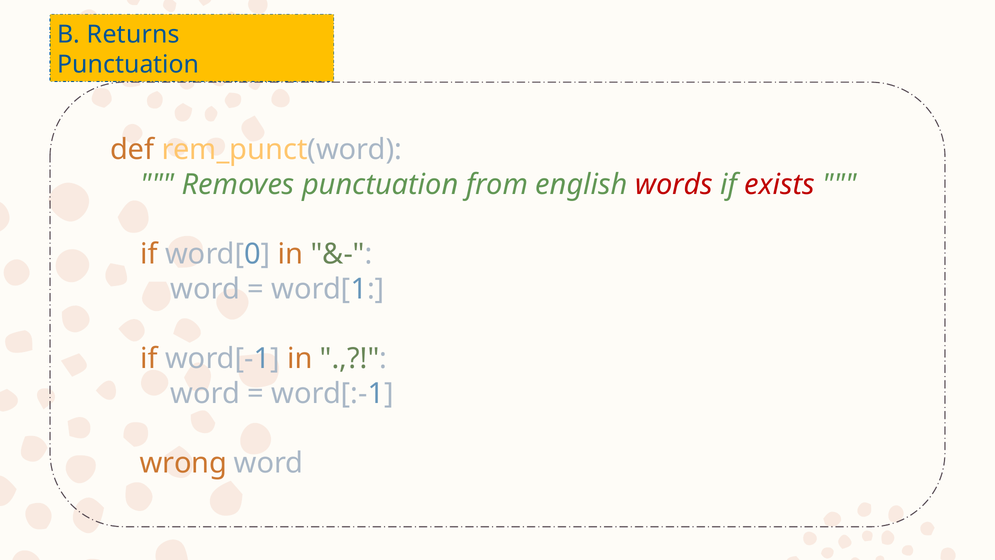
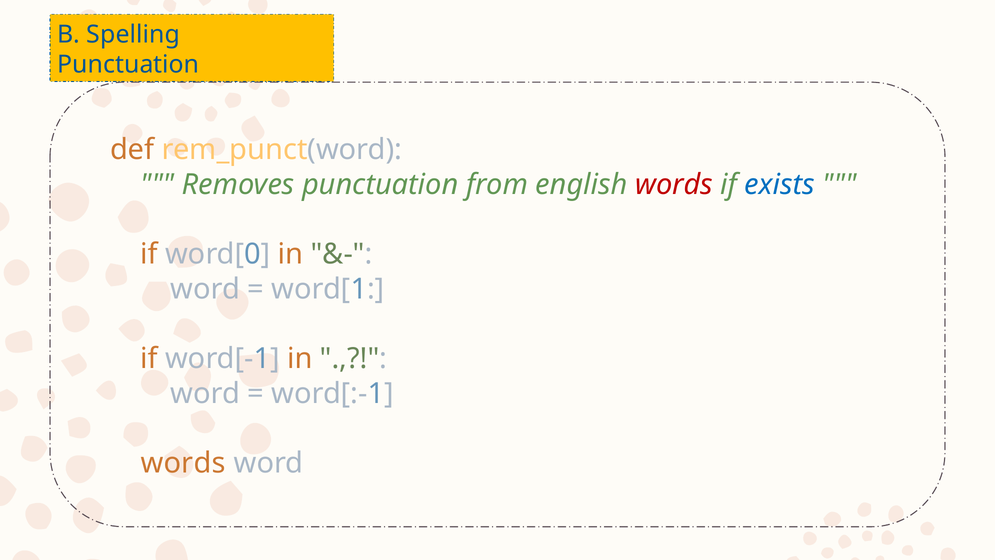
Returns: Returns -> Spelling
exists colour: red -> blue
wrong at (183, 463): wrong -> words
